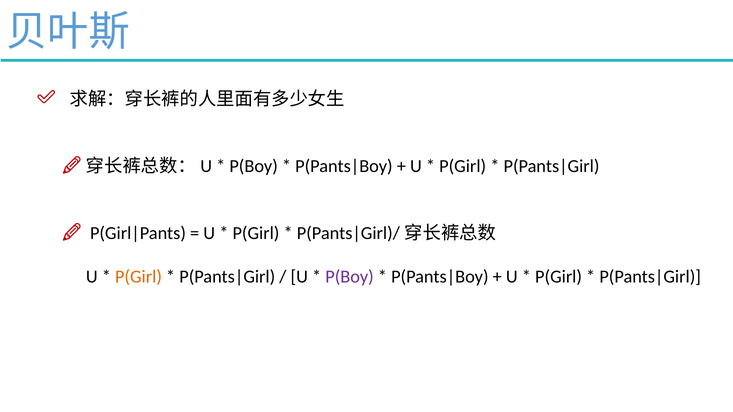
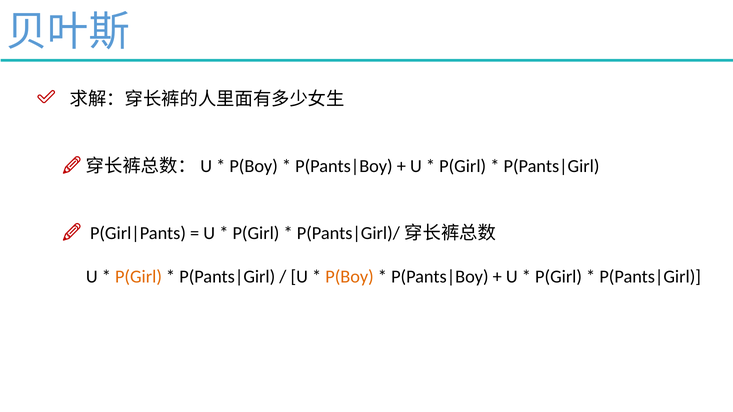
P(Boy at (350, 277) colour: purple -> orange
